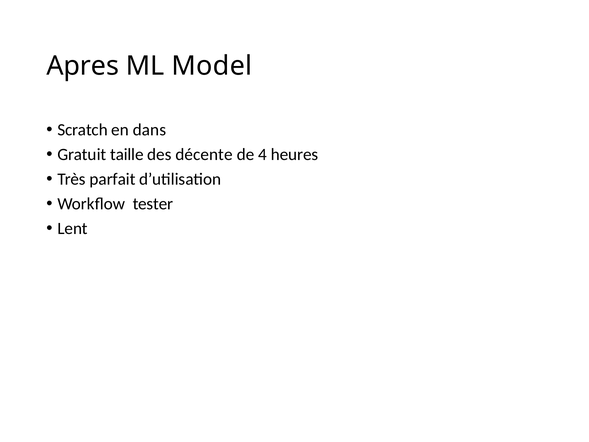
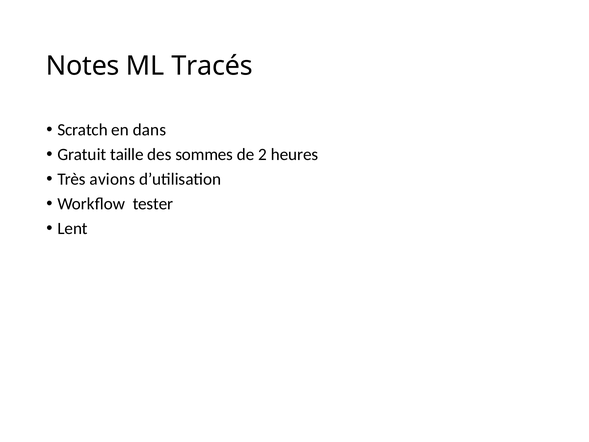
Apres: Apres -> Notes
Model: Model -> Tracés
décente: décente -> sommes
4: 4 -> 2
parfait: parfait -> avions
